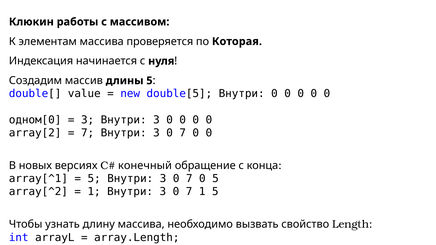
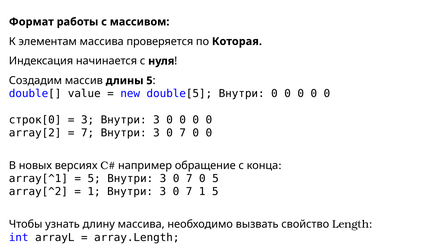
Клюкин: Клюкин -> Формат
одном[0: одном[0 -> строк[0
конечный: конечный -> например
